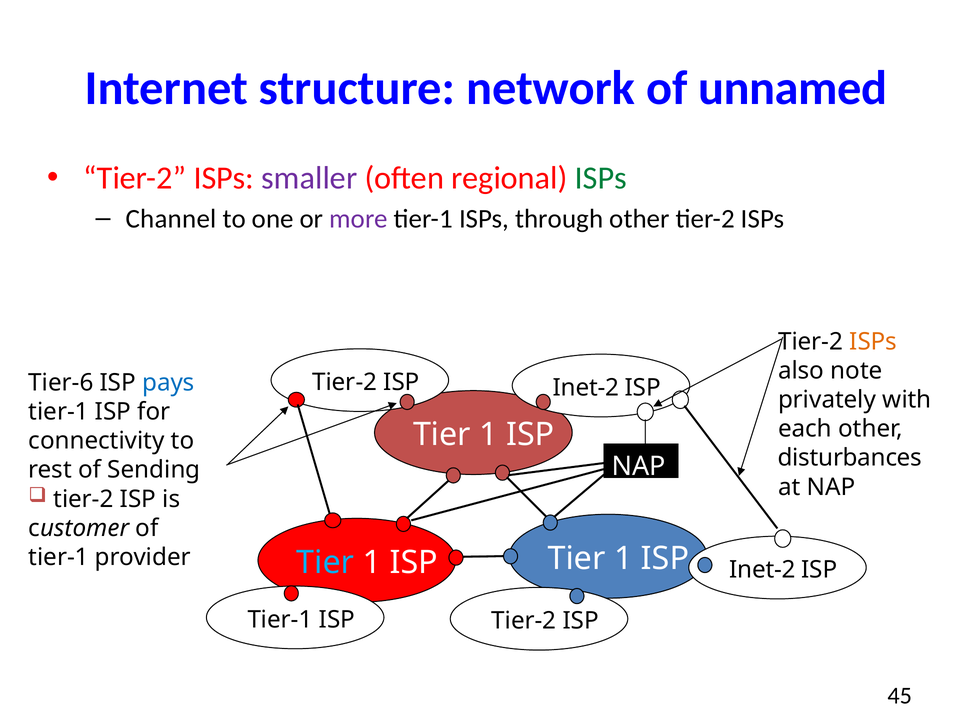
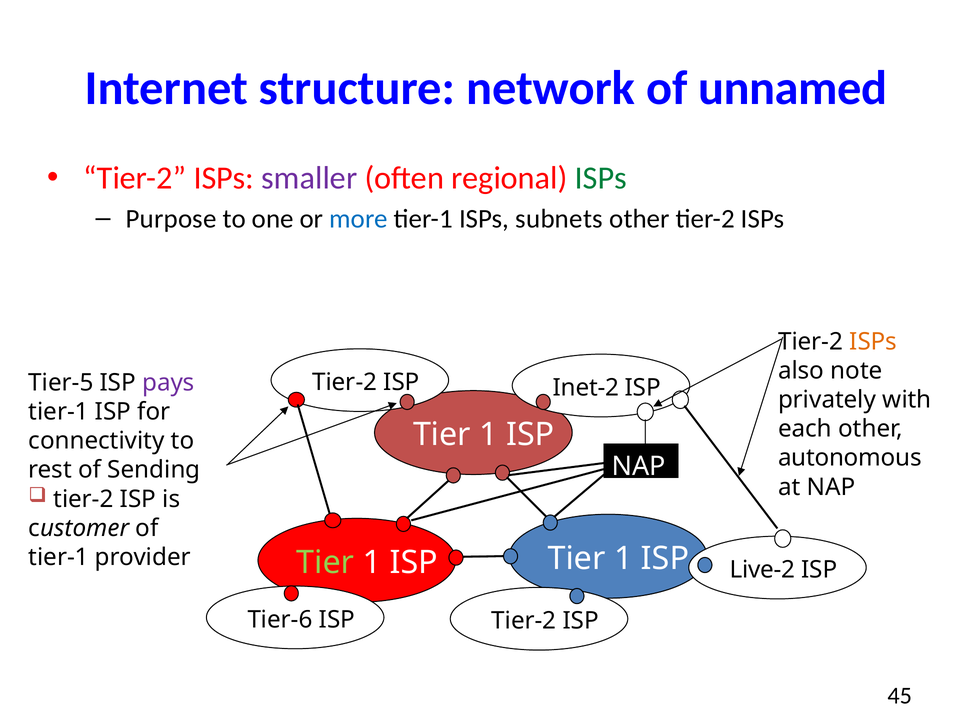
Channel: Channel -> Purpose
more colour: purple -> blue
through: through -> subnets
Tier-6: Tier-6 -> Tier-5
pays colour: blue -> purple
disturbances: disturbances -> autonomous
Tier at (325, 562) colour: light blue -> light green
Inet-2 at (762, 569): Inet-2 -> Live-2
Tier-1 at (280, 619): Tier-1 -> Tier-6
